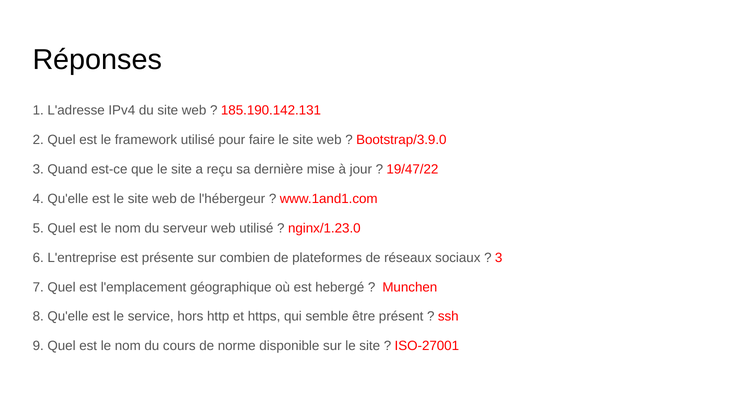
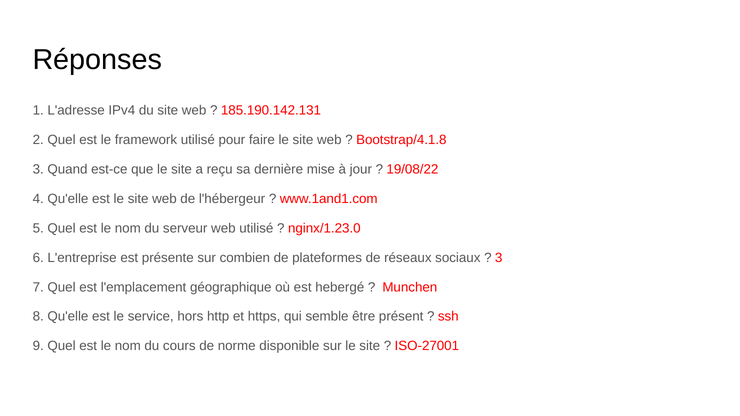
Bootstrap/3.9.0: Bootstrap/3.9.0 -> Bootstrap/4.1.8
19/47/22: 19/47/22 -> 19/08/22
